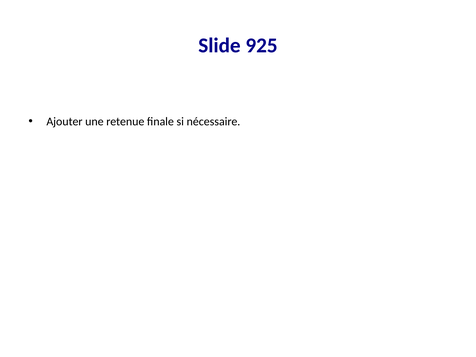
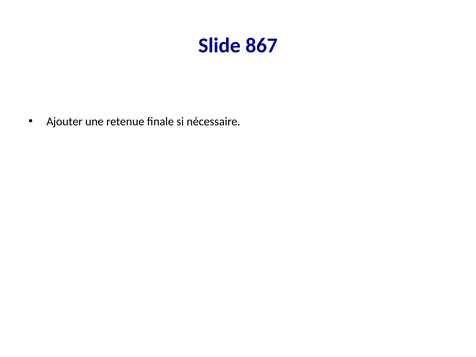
925: 925 -> 867
